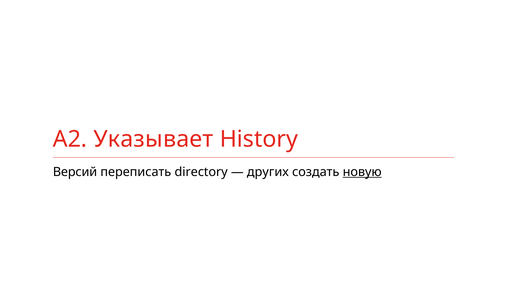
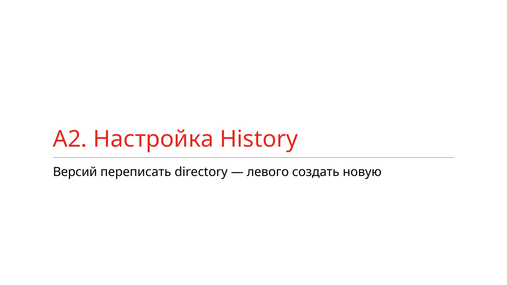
Указывает: Указывает -> Настройка
других: других -> левого
новую underline: present -> none
